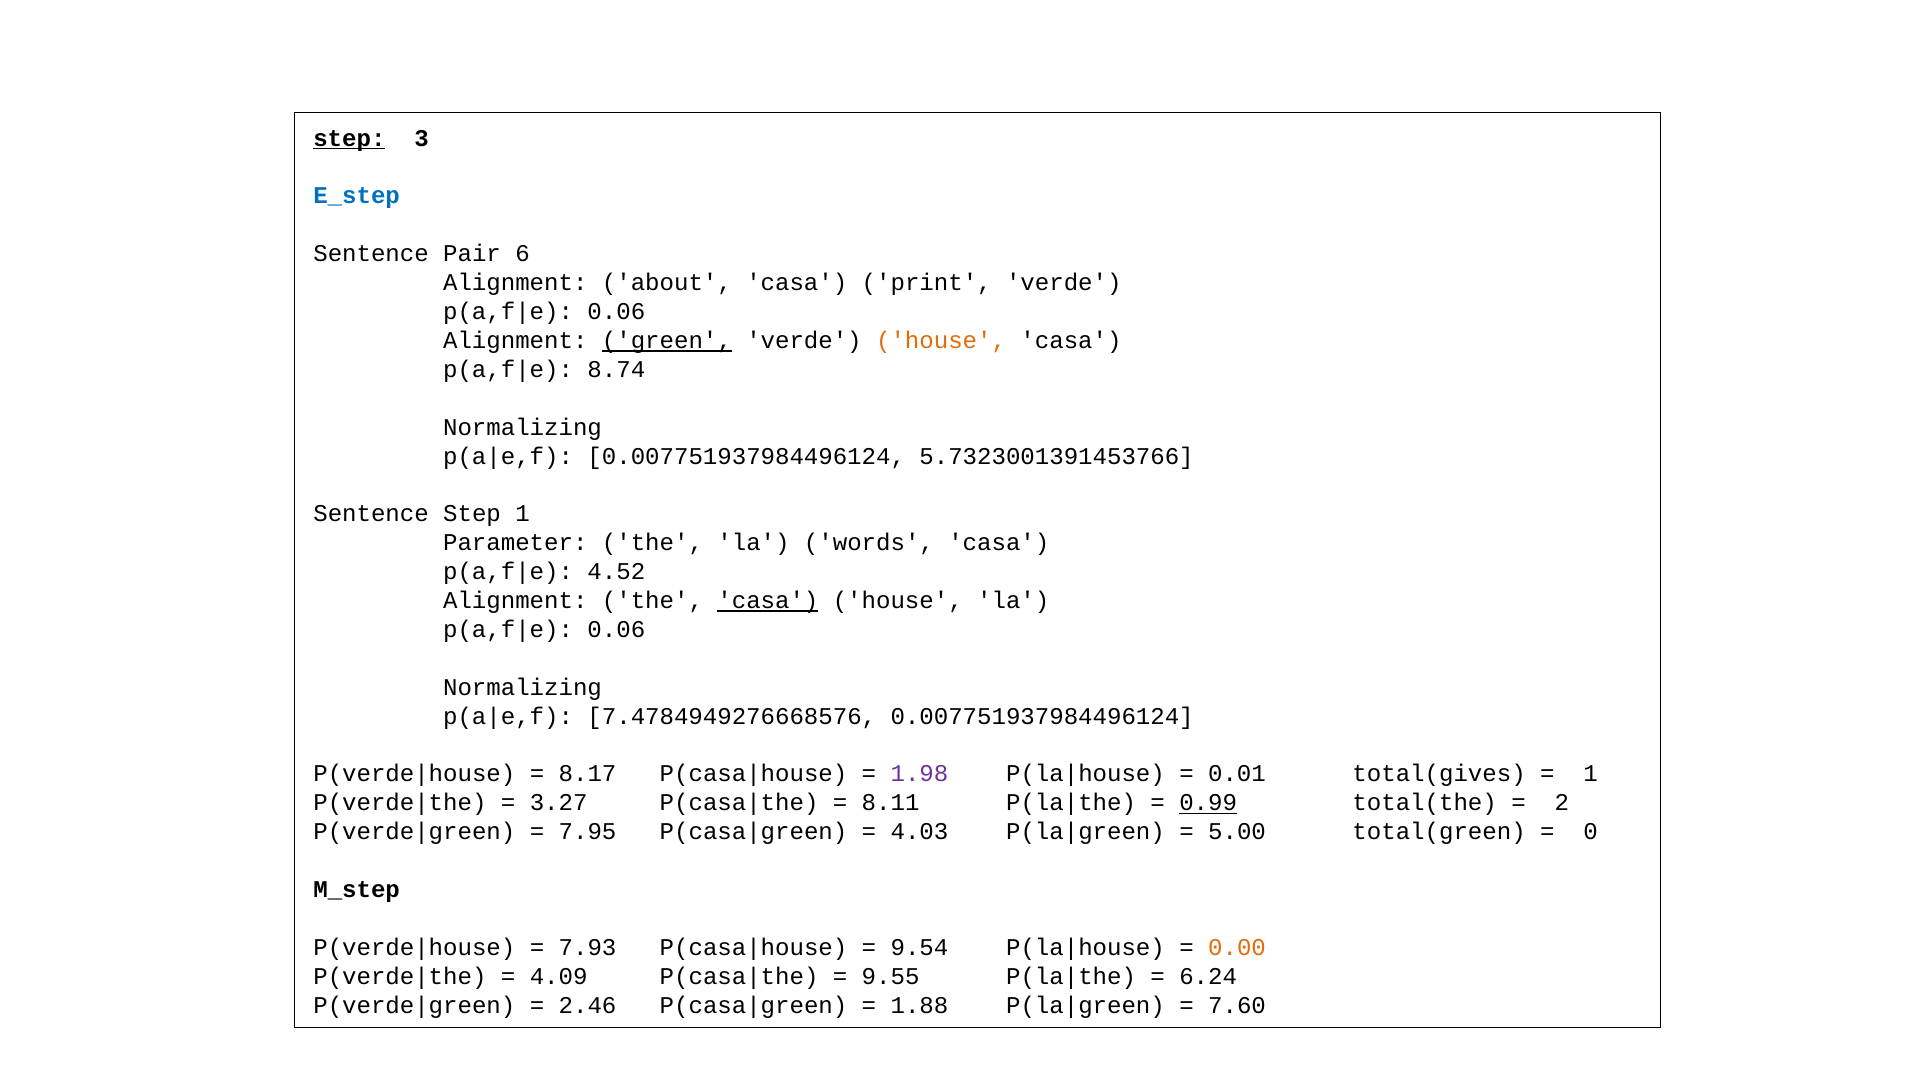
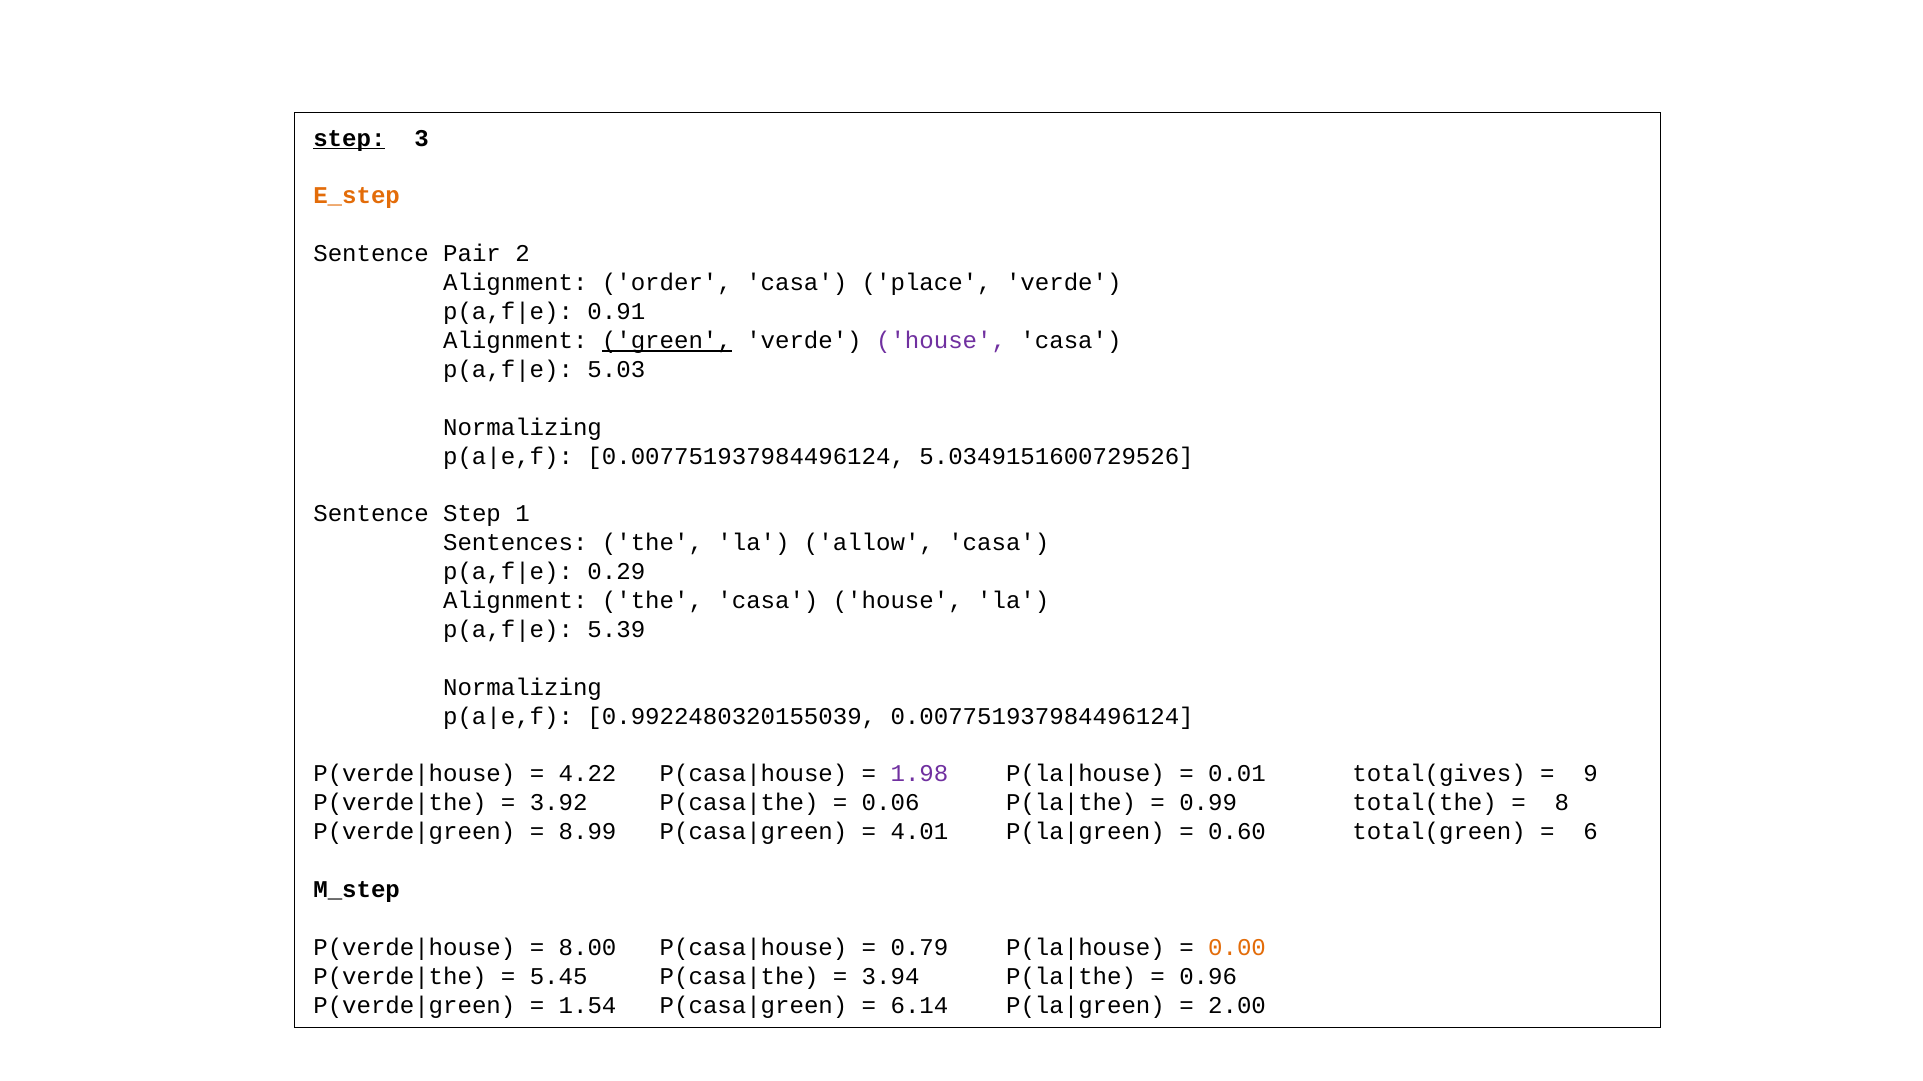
E_step colour: blue -> orange
6: 6 -> 2
about: about -> order
print: print -> place
0.06 at (616, 312): 0.06 -> 0.91
house at (941, 341) colour: orange -> purple
8.74: 8.74 -> 5.03
5.7323001391453766: 5.7323001391453766 -> 5.0349151600729526
Parameter: Parameter -> Sentences
words: words -> allow
4.52: 4.52 -> 0.29
casa at (768, 601) underline: present -> none
0.06 at (616, 630): 0.06 -> 5.39
7.4784949276668576: 7.4784949276668576 -> 0.9922480320155039
8.17: 8.17 -> 4.22
1 at (1591, 775): 1 -> 9
3.27: 3.27 -> 3.92
8.11: 8.11 -> 0.06
0.99 underline: present -> none
2: 2 -> 8
7.95: 7.95 -> 8.99
4.03: 4.03 -> 4.01
5.00: 5.00 -> 0.60
0: 0 -> 6
7.93: 7.93 -> 8.00
9.54: 9.54 -> 0.79
4.09: 4.09 -> 5.45
9.55: 9.55 -> 3.94
6.24: 6.24 -> 0.96
2.46: 2.46 -> 1.54
1.88: 1.88 -> 6.14
7.60: 7.60 -> 2.00
